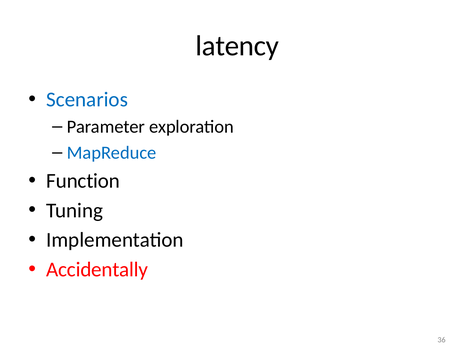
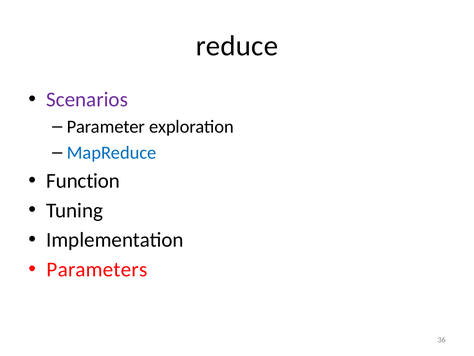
latency: latency -> reduce
Scenarios colour: blue -> purple
Accidentally: Accidentally -> Parameters
